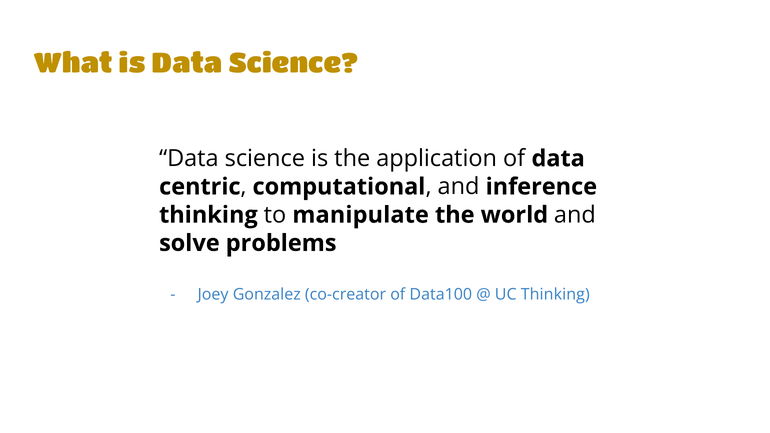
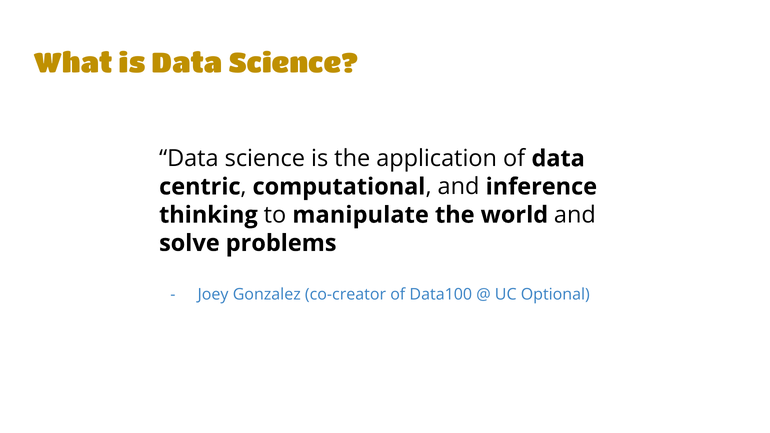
UC Thinking: Thinking -> Optional
